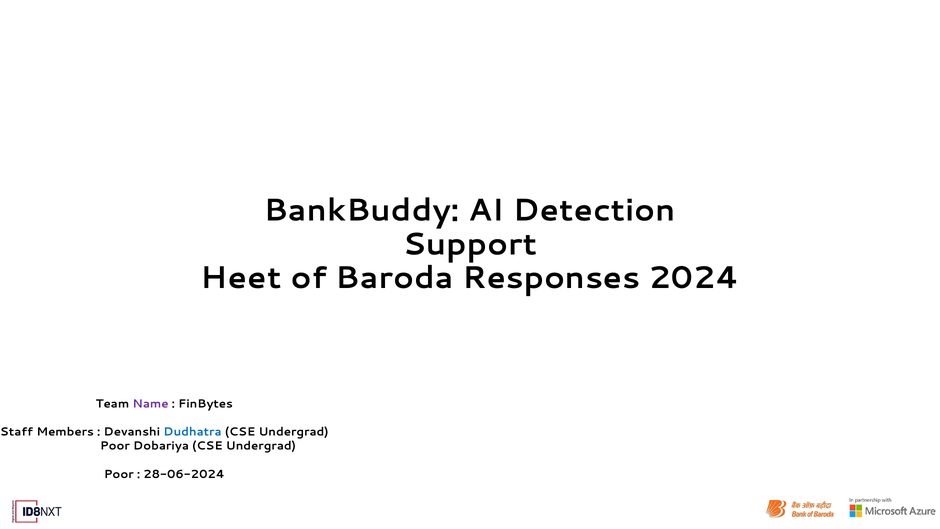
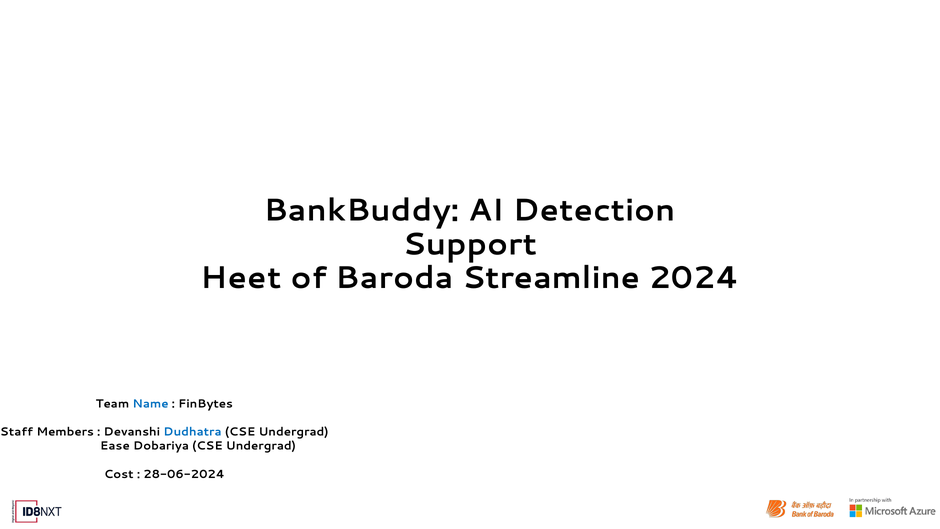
Responses: Responses -> Streamline
Name colour: purple -> blue
Poor at (115, 446): Poor -> Ease
Poor at (119, 474): Poor -> Cost
